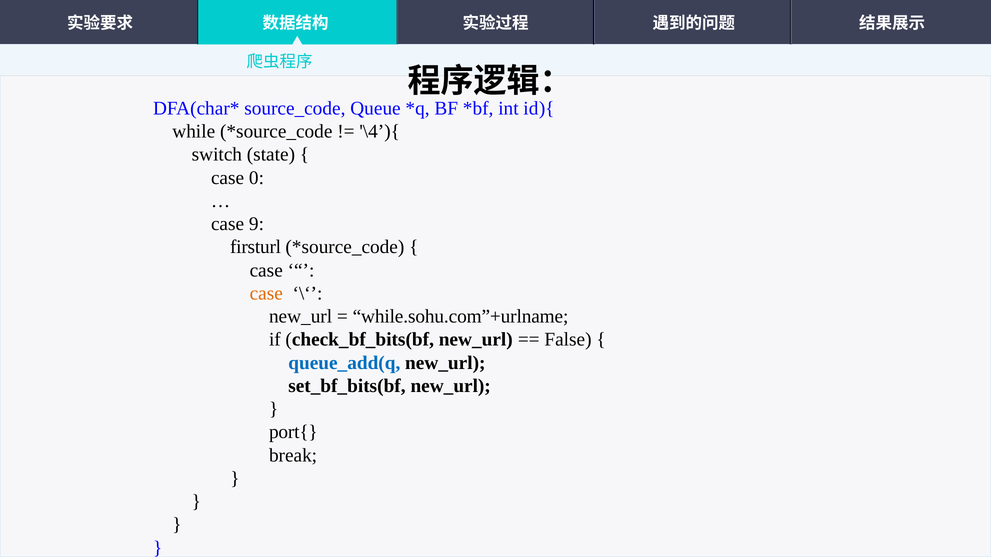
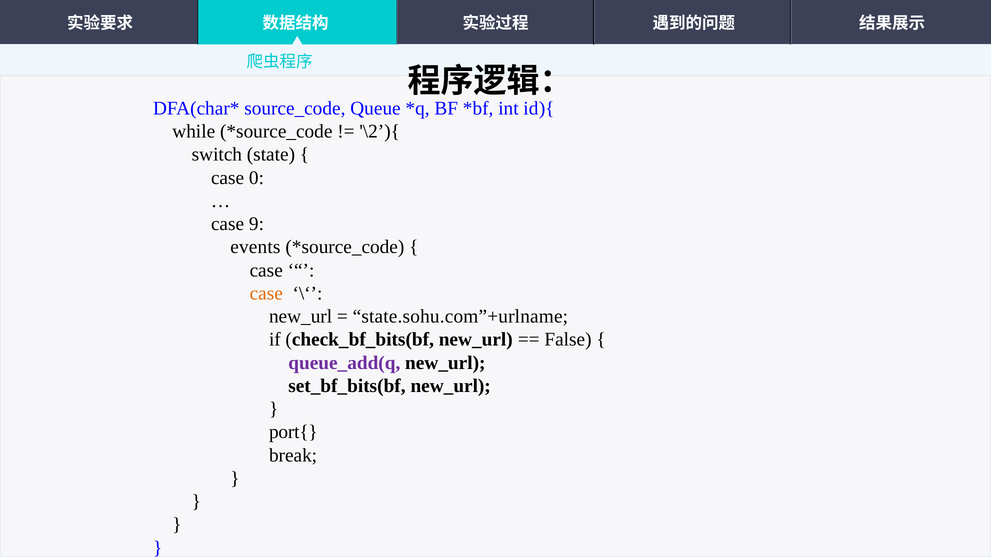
\4’){: \4’){ -> \2’){
firsturl: firsturl -> events
while.sohu.com”+urlname: while.sohu.com”+urlname -> state.sohu.com”+urlname
queue_add(q colour: blue -> purple
